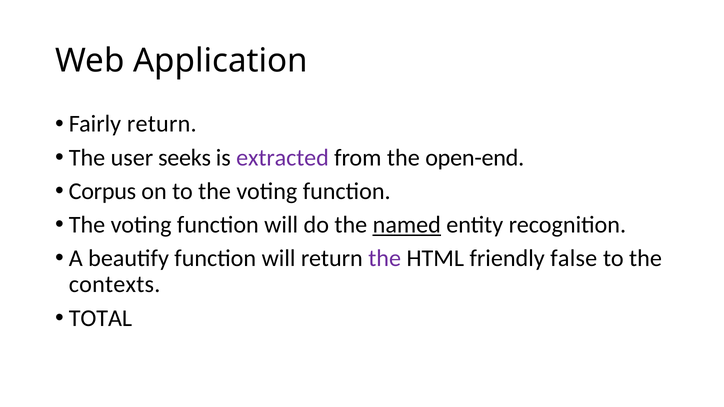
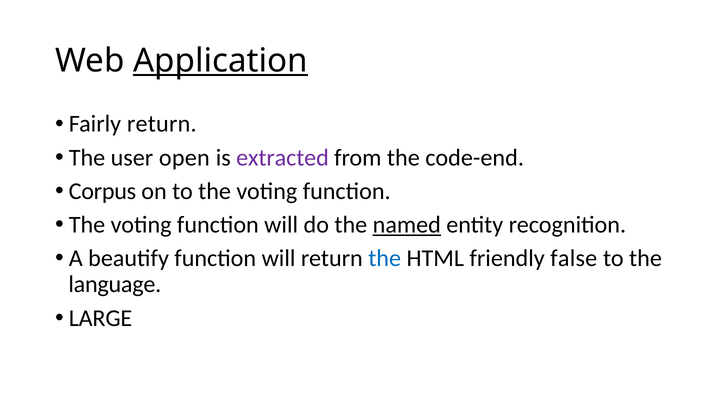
Application underline: none -> present
seeks: seeks -> open
open-end: open-end -> code-end
the at (385, 259) colour: purple -> blue
contexts: contexts -> language
TOTAL: TOTAL -> LARGE
